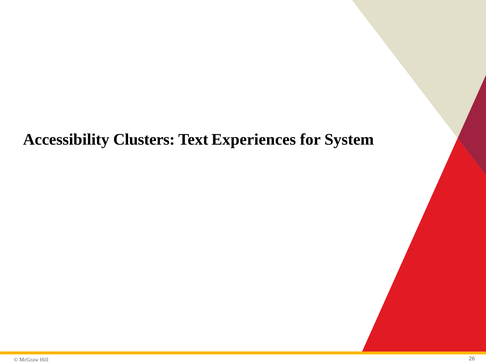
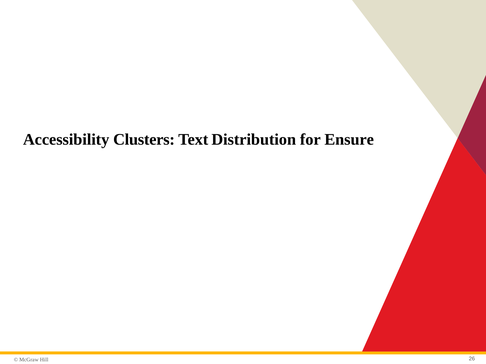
Experiences: Experiences -> Distribution
System: System -> Ensure
